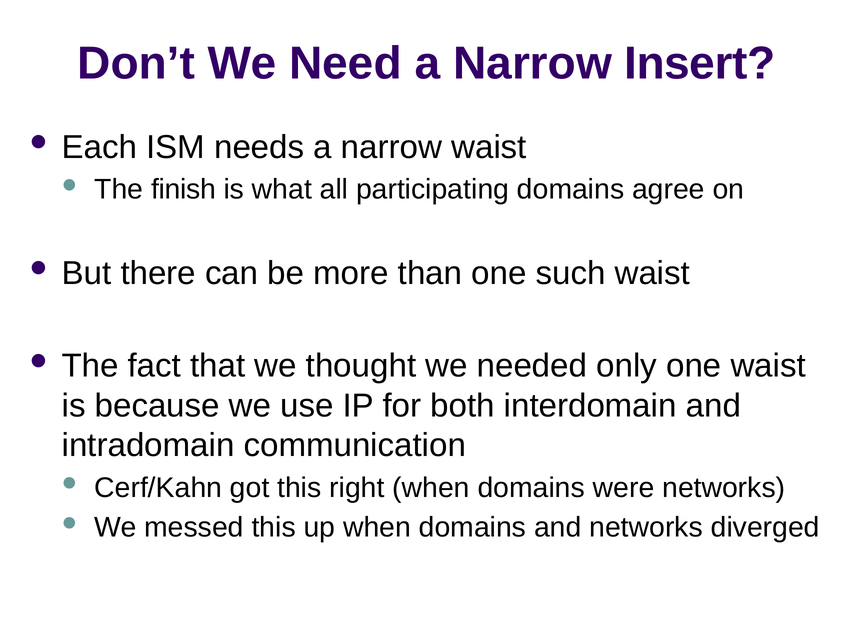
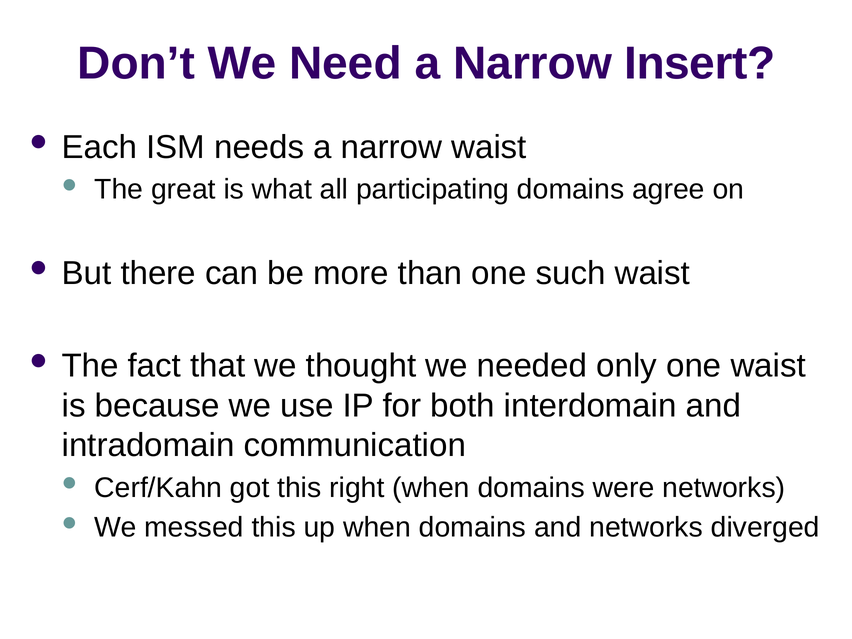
finish: finish -> great
